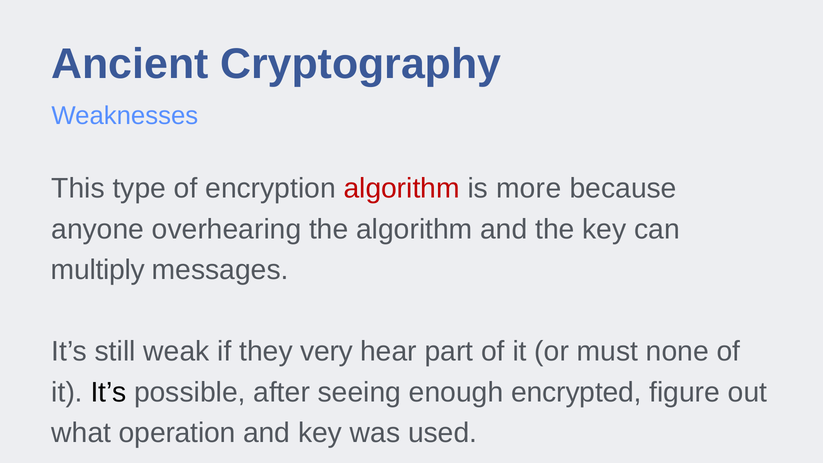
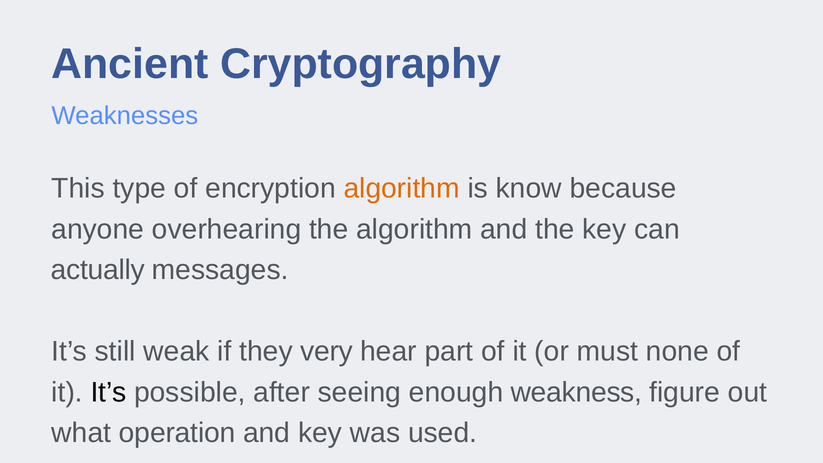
algorithm at (402, 189) colour: red -> orange
more: more -> know
multiply: multiply -> actually
encrypted: encrypted -> weakness
